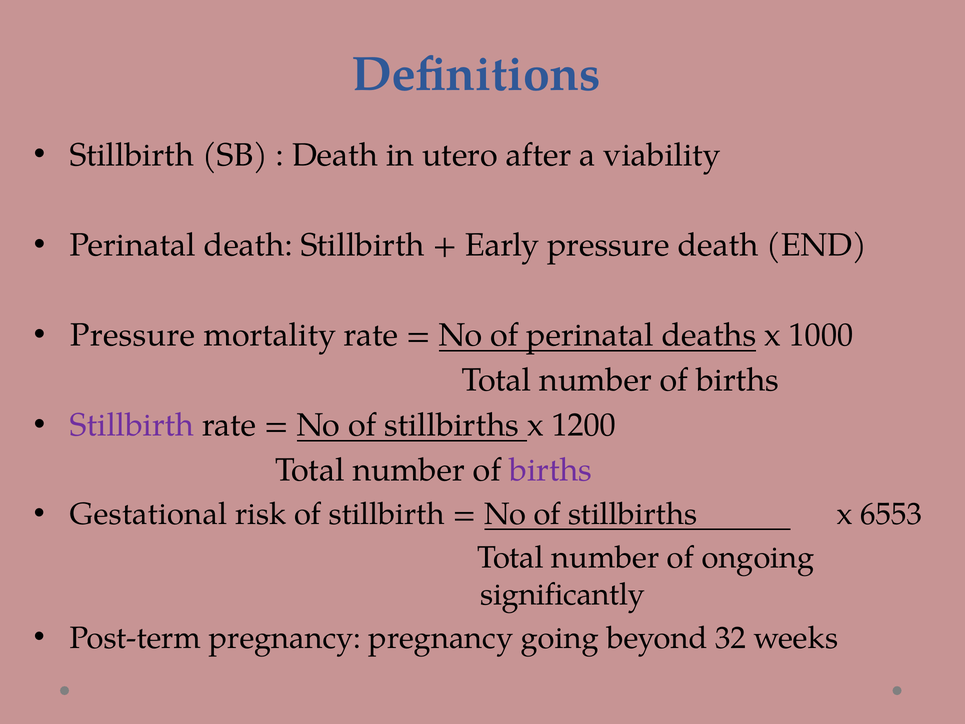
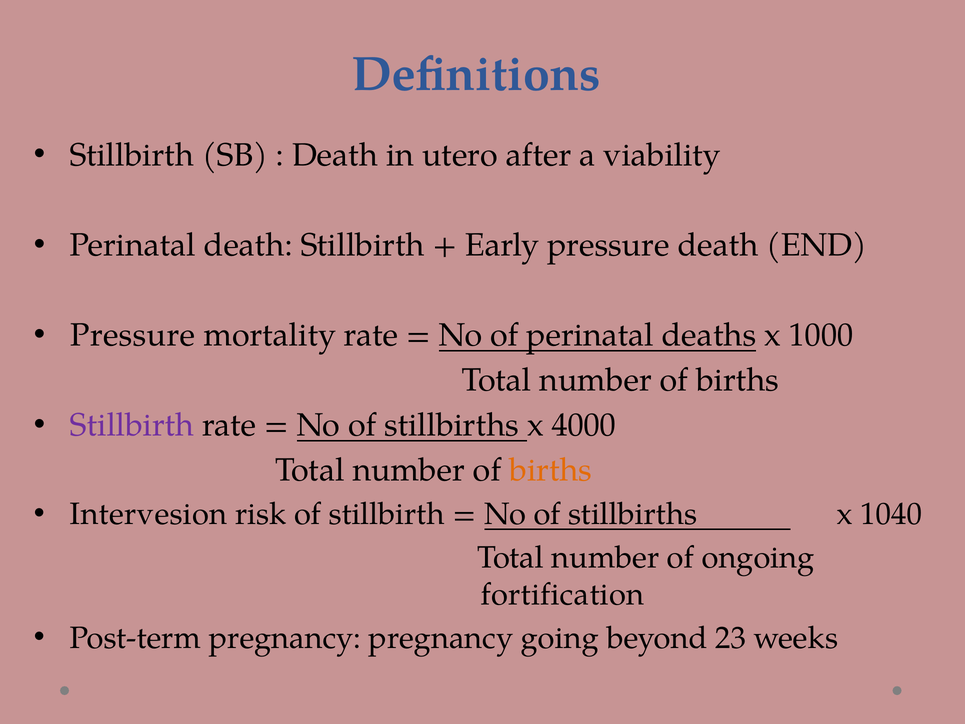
1200: 1200 -> 4000
births at (551, 470) colour: purple -> orange
Gestational: Gestational -> Intervesion
6553: 6553 -> 1040
significantly: significantly -> fortification
32: 32 -> 23
